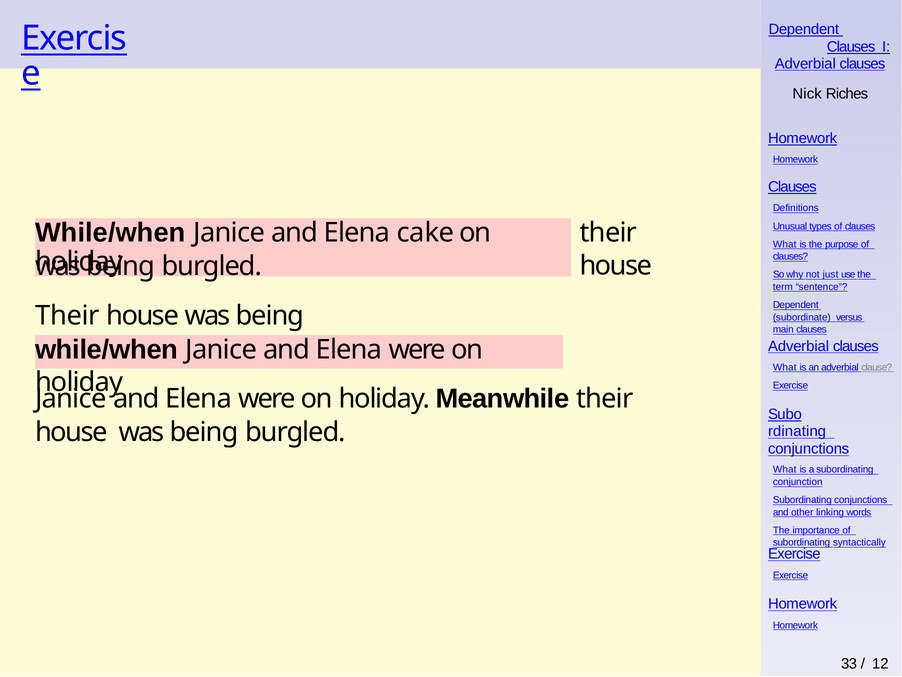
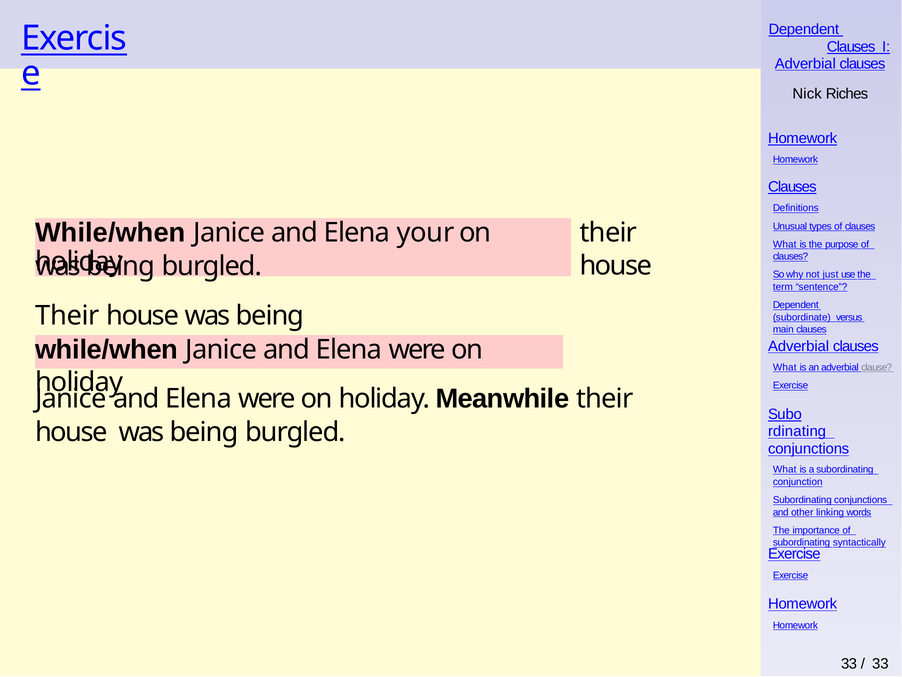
cake: cake -> your
12 at (880, 664): 12 -> 33
